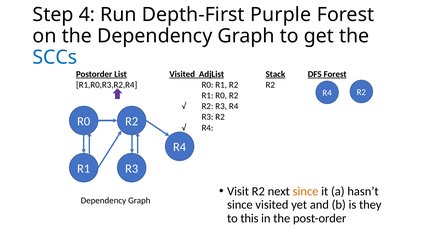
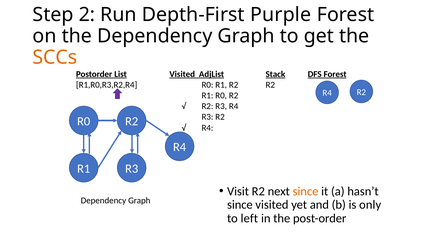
4: 4 -> 2
SCCs colour: blue -> orange
they: they -> only
this: this -> left
